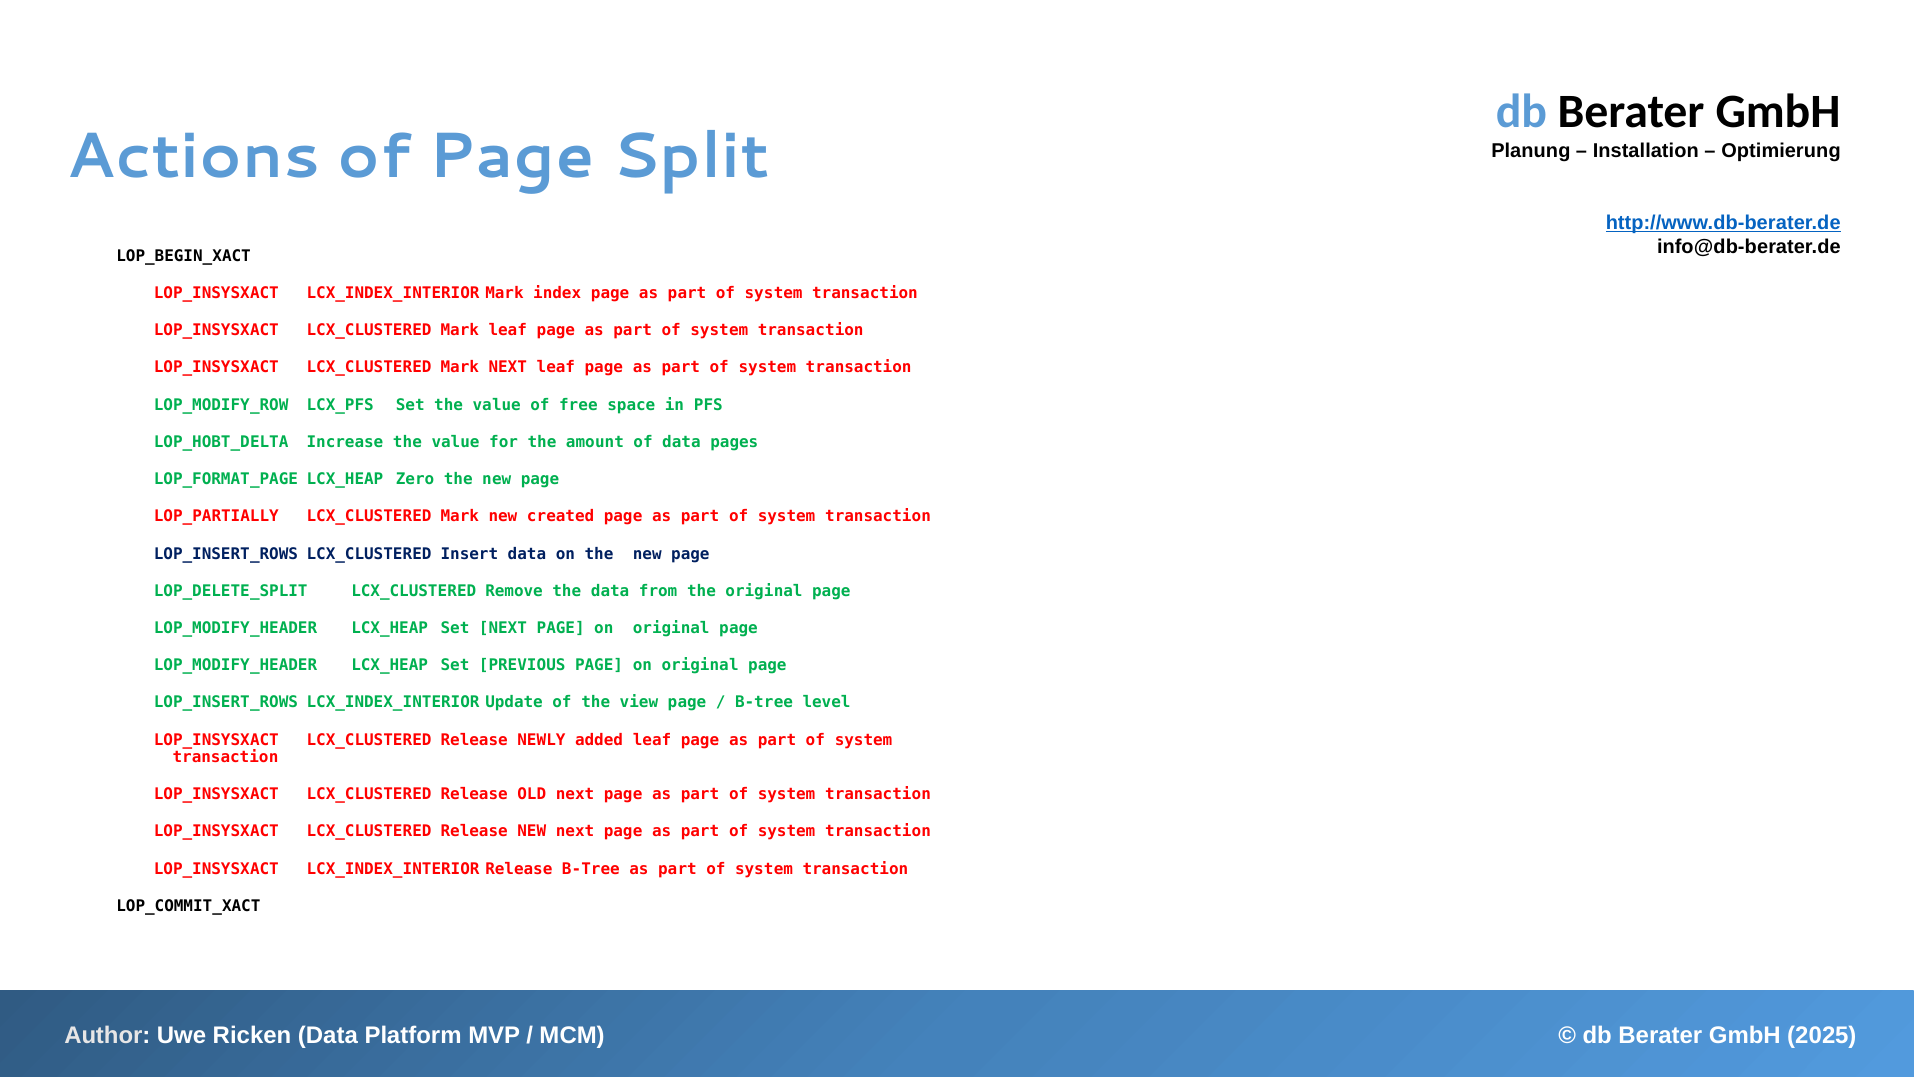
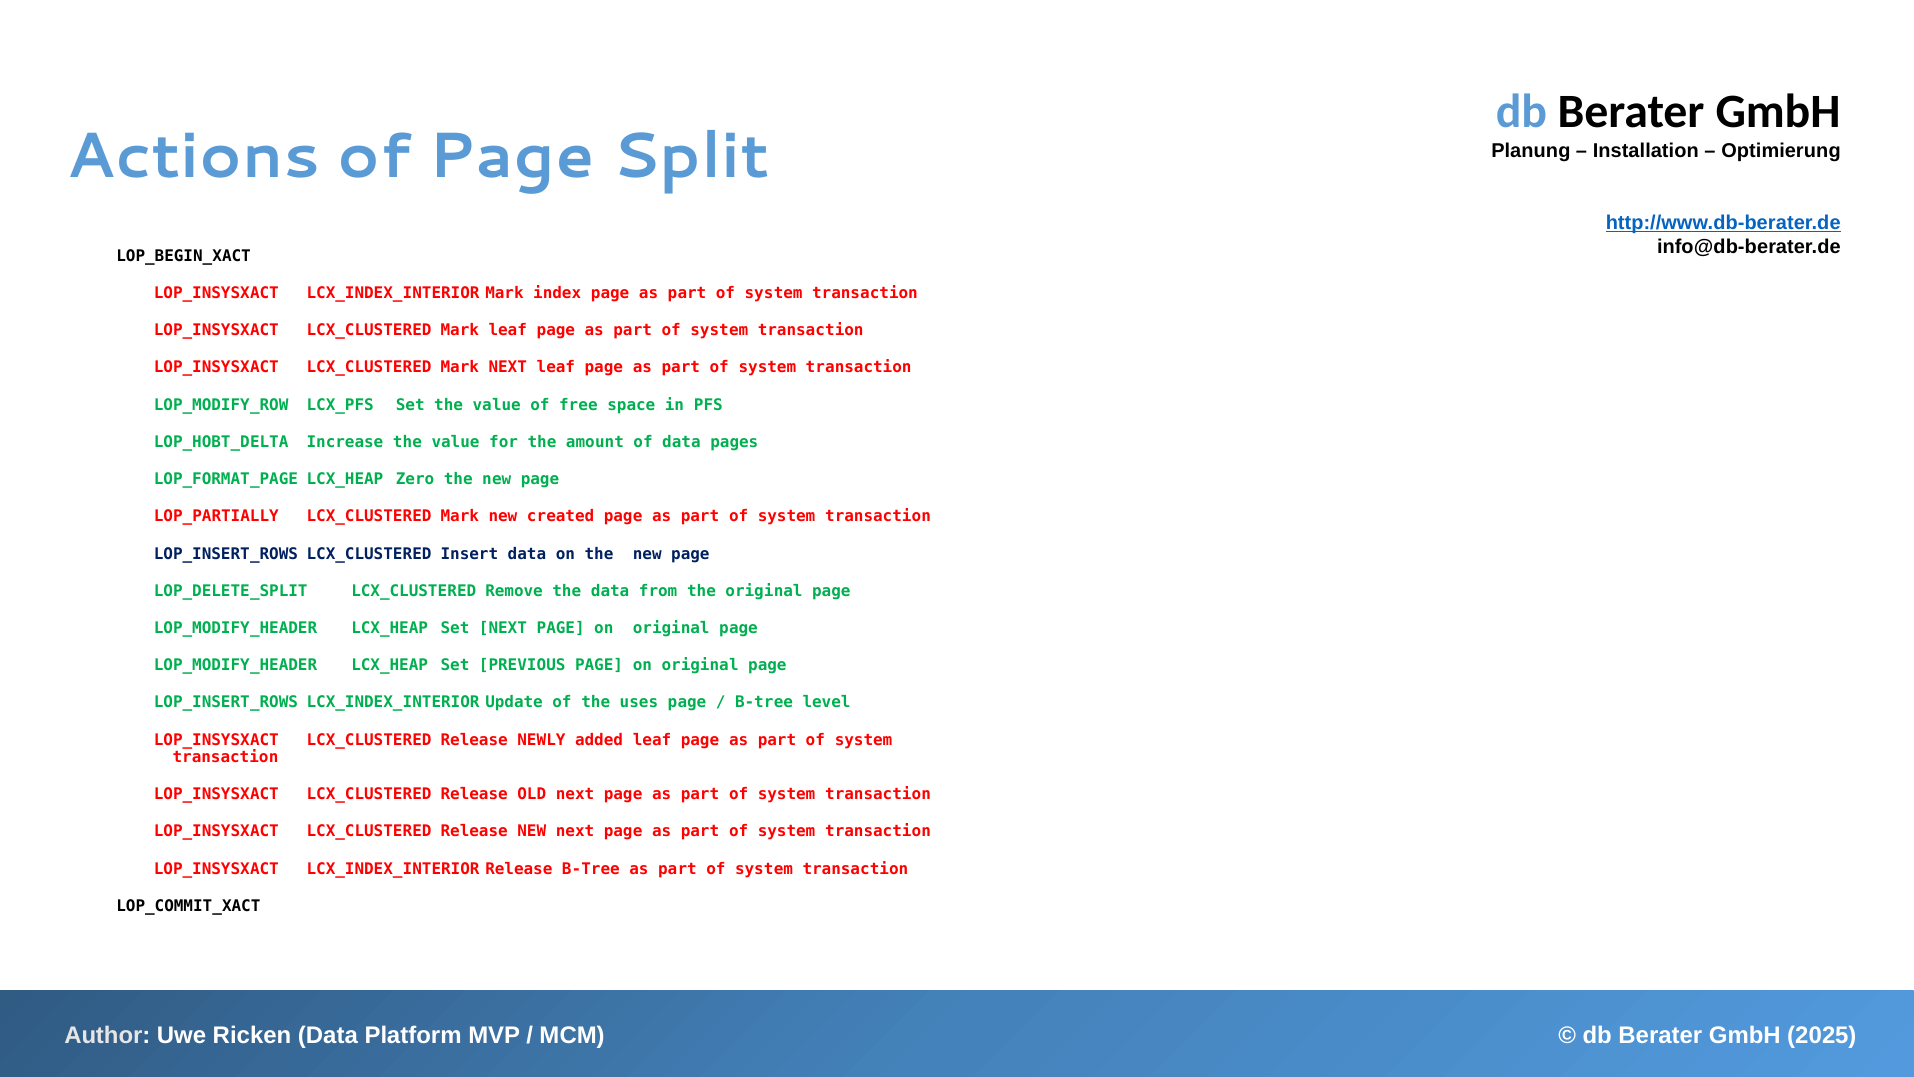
view: view -> uses
